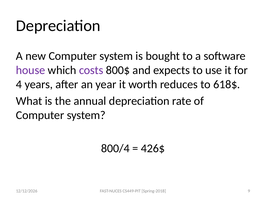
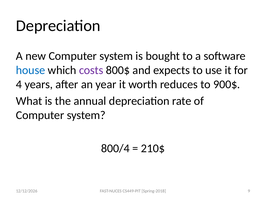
house colour: purple -> blue
618$: 618$ -> 900$
426$: 426$ -> 210$
